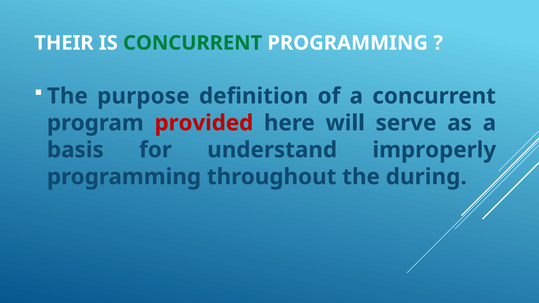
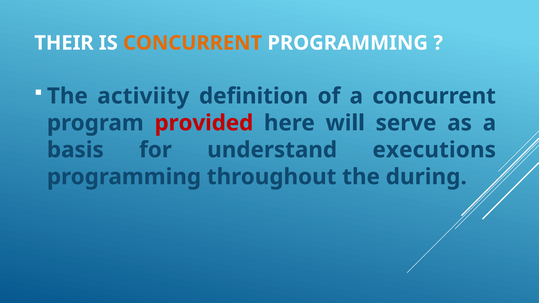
CONCURRENT at (193, 43) colour: green -> orange
purpose: purpose -> activiity
improperly: improperly -> executions
